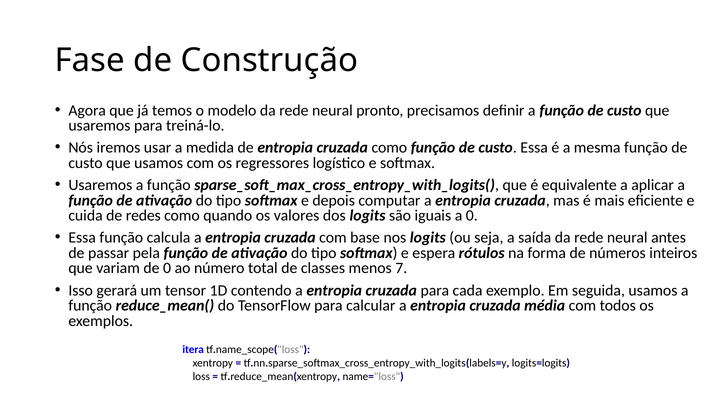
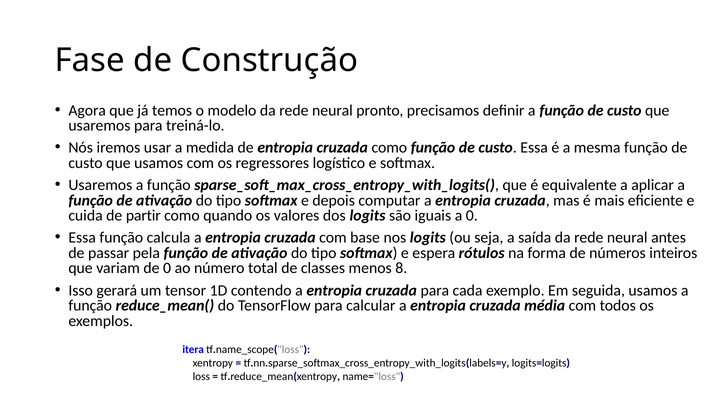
redes: redes -> partir
7: 7 -> 8
